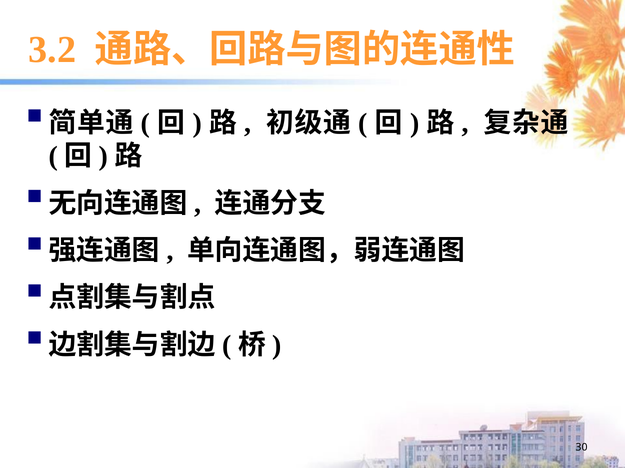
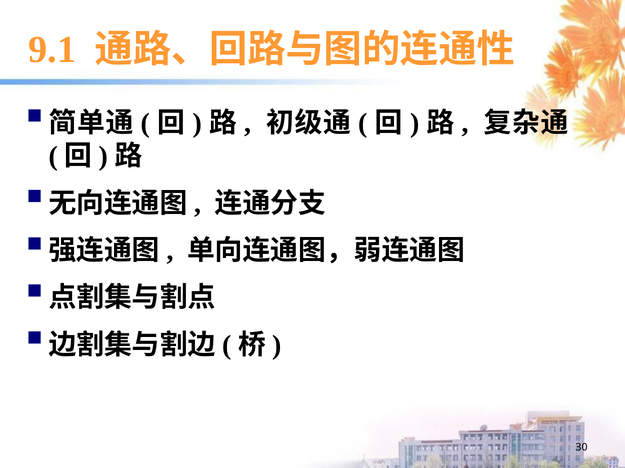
3.2: 3.2 -> 9.1
